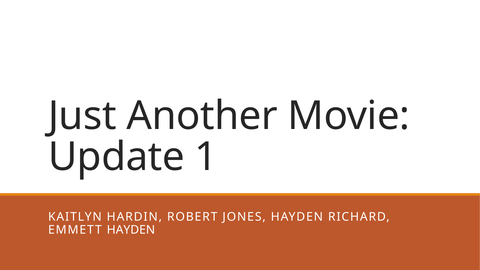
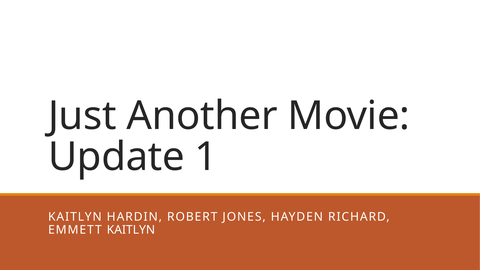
EMMETT HAYDEN: HAYDEN -> KAITLYN
